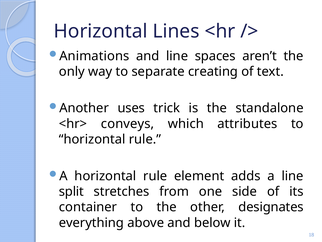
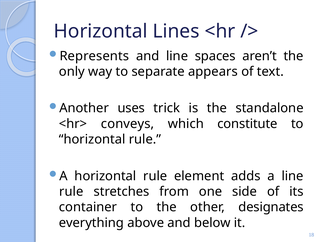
Animations: Animations -> Represents
creating: creating -> appears
attributes: attributes -> constitute
split at (71, 191): split -> rule
